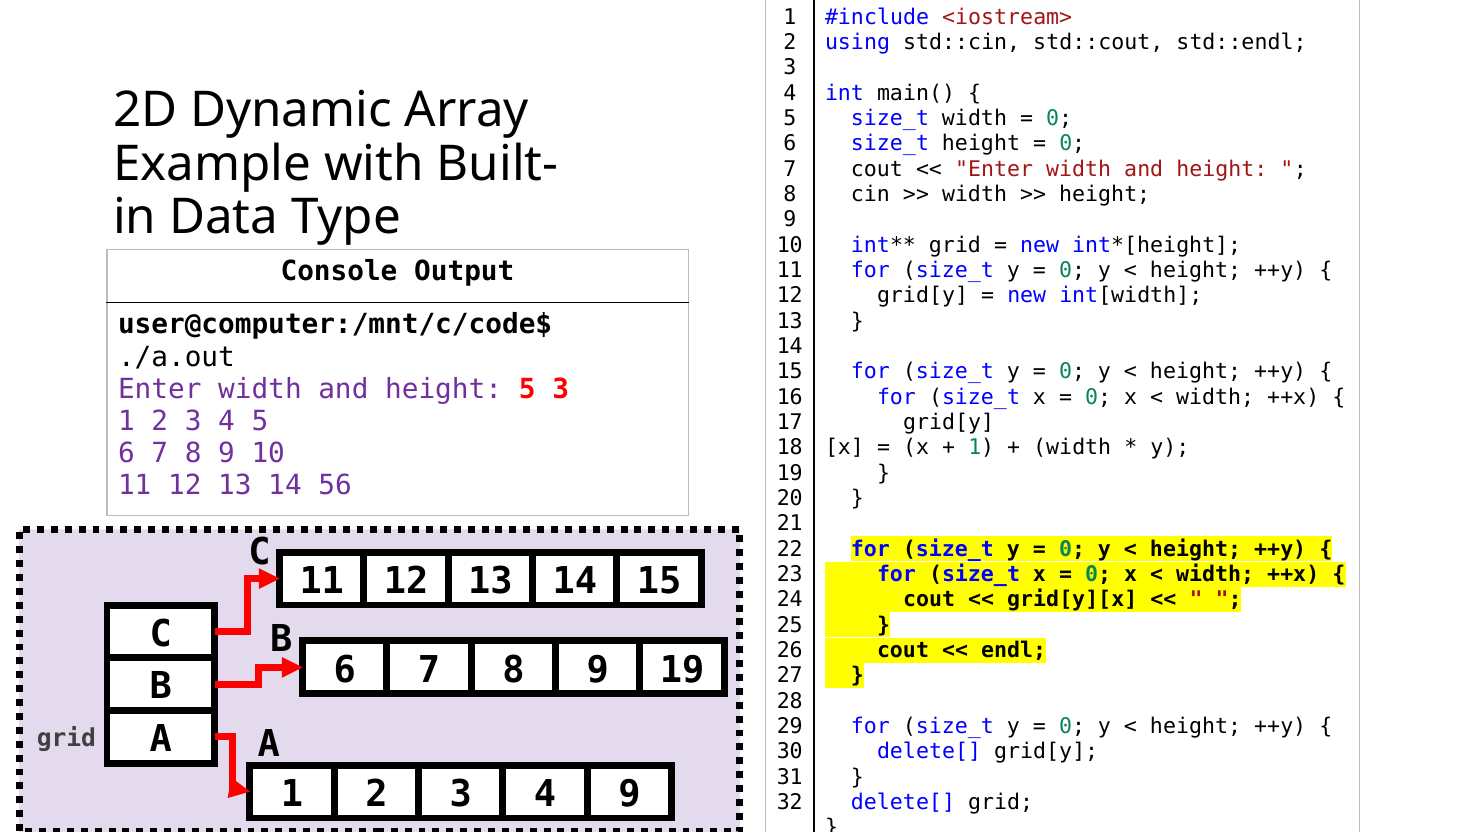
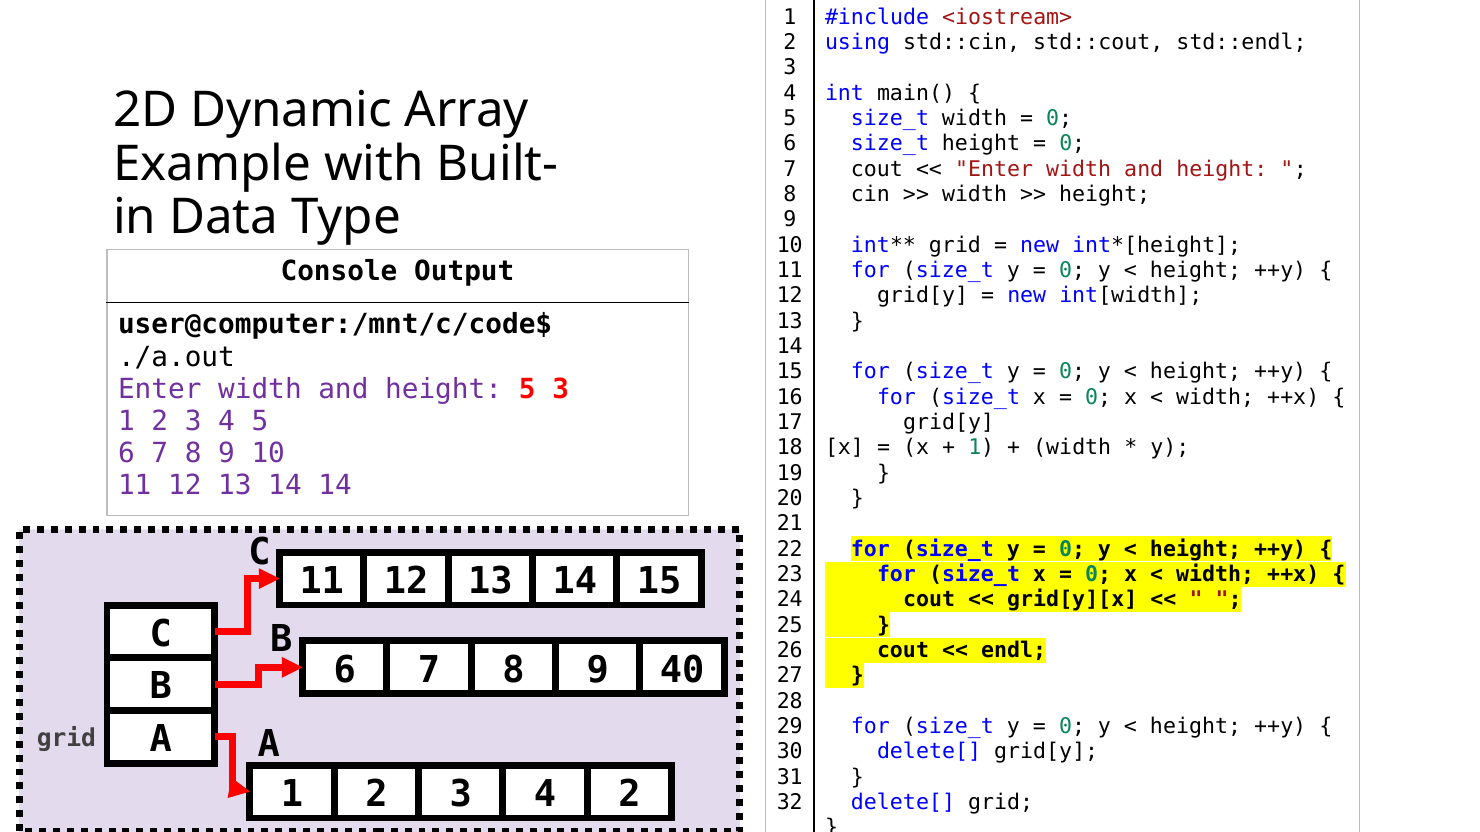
14 56: 56 -> 14
9 19: 19 -> 40
4 9: 9 -> 2
